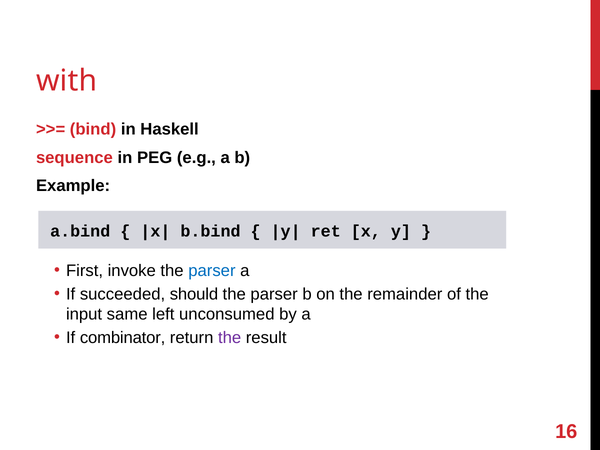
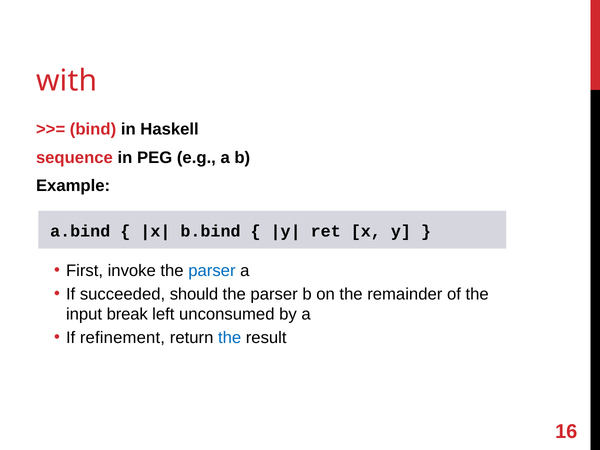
same: same -> break
combinator: combinator -> refinement
the at (230, 338) colour: purple -> blue
